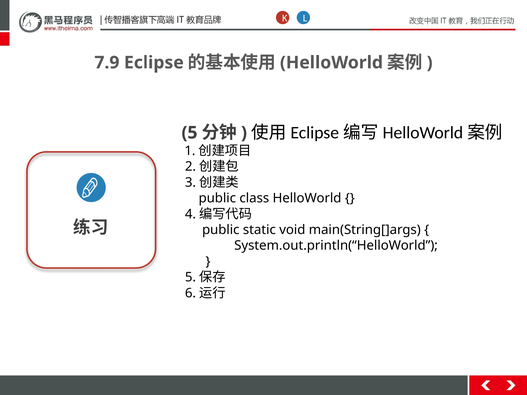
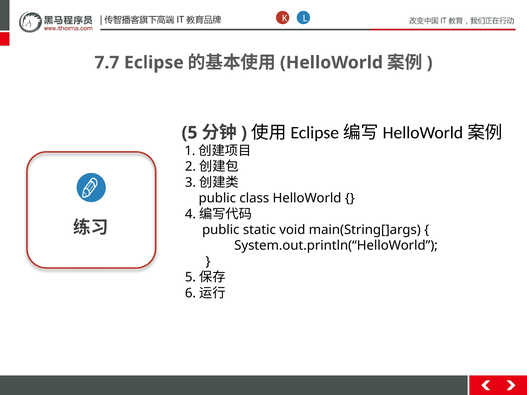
7.9: 7.9 -> 7.7
